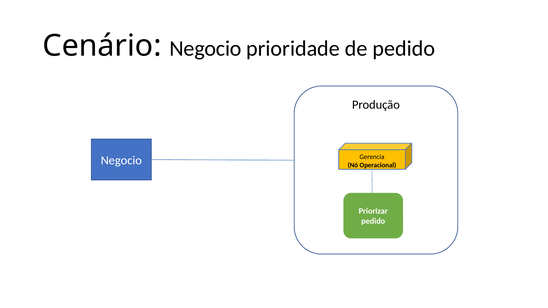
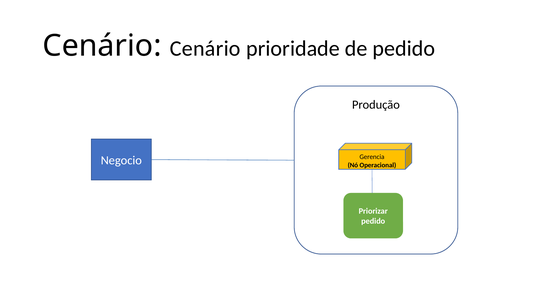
Cenário Negocio: Negocio -> Cenário
